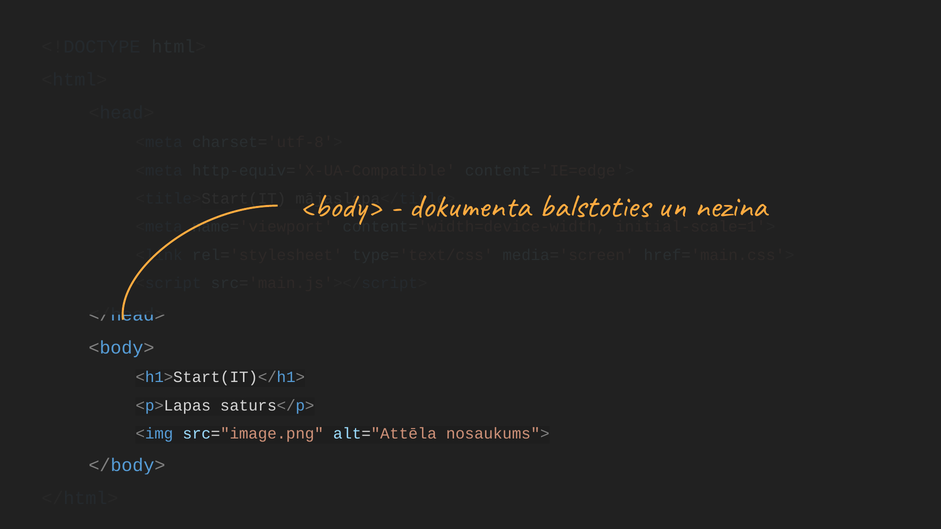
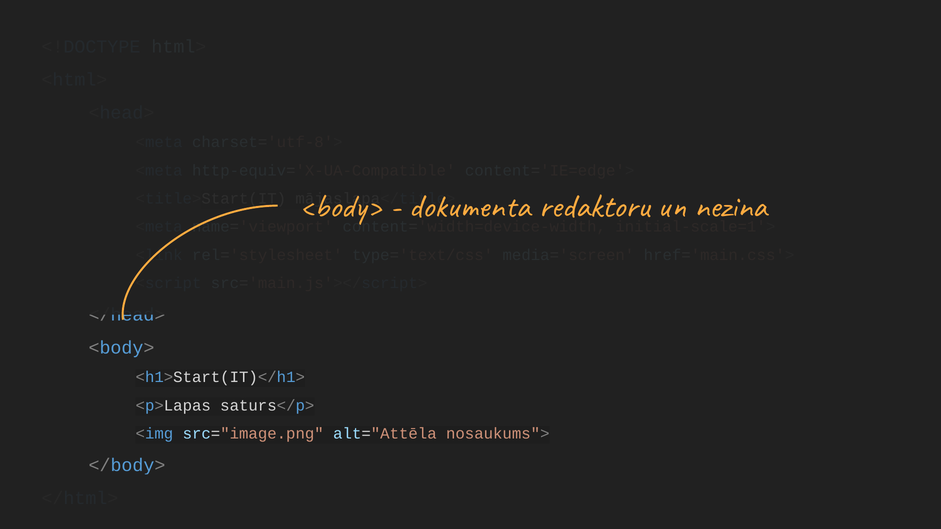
balstoties: balstoties -> redaktoru
